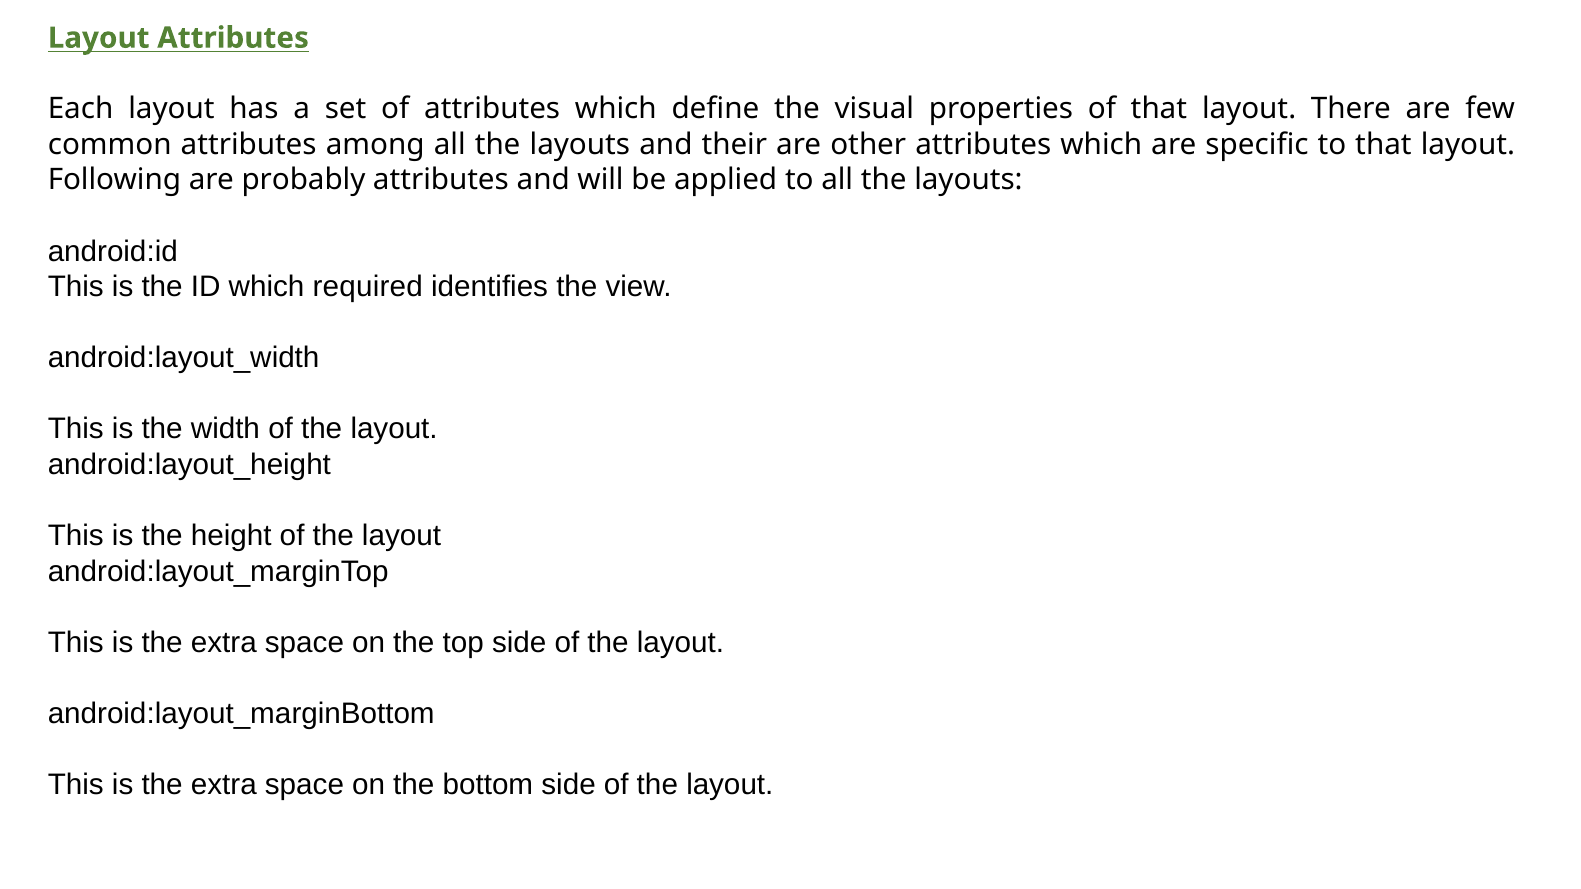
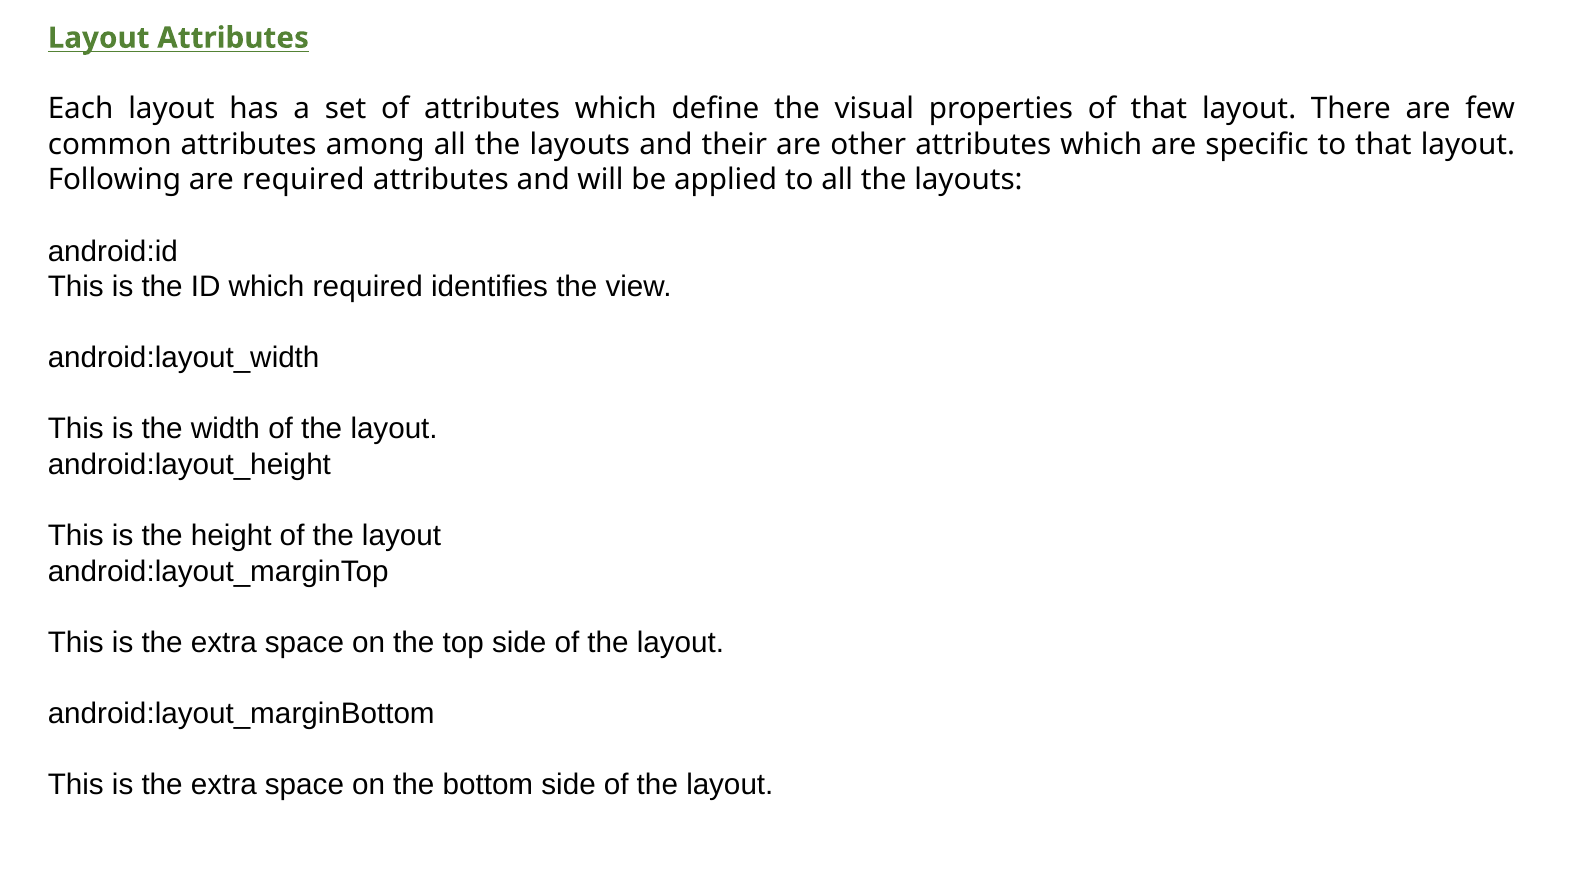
are probably: probably -> required
